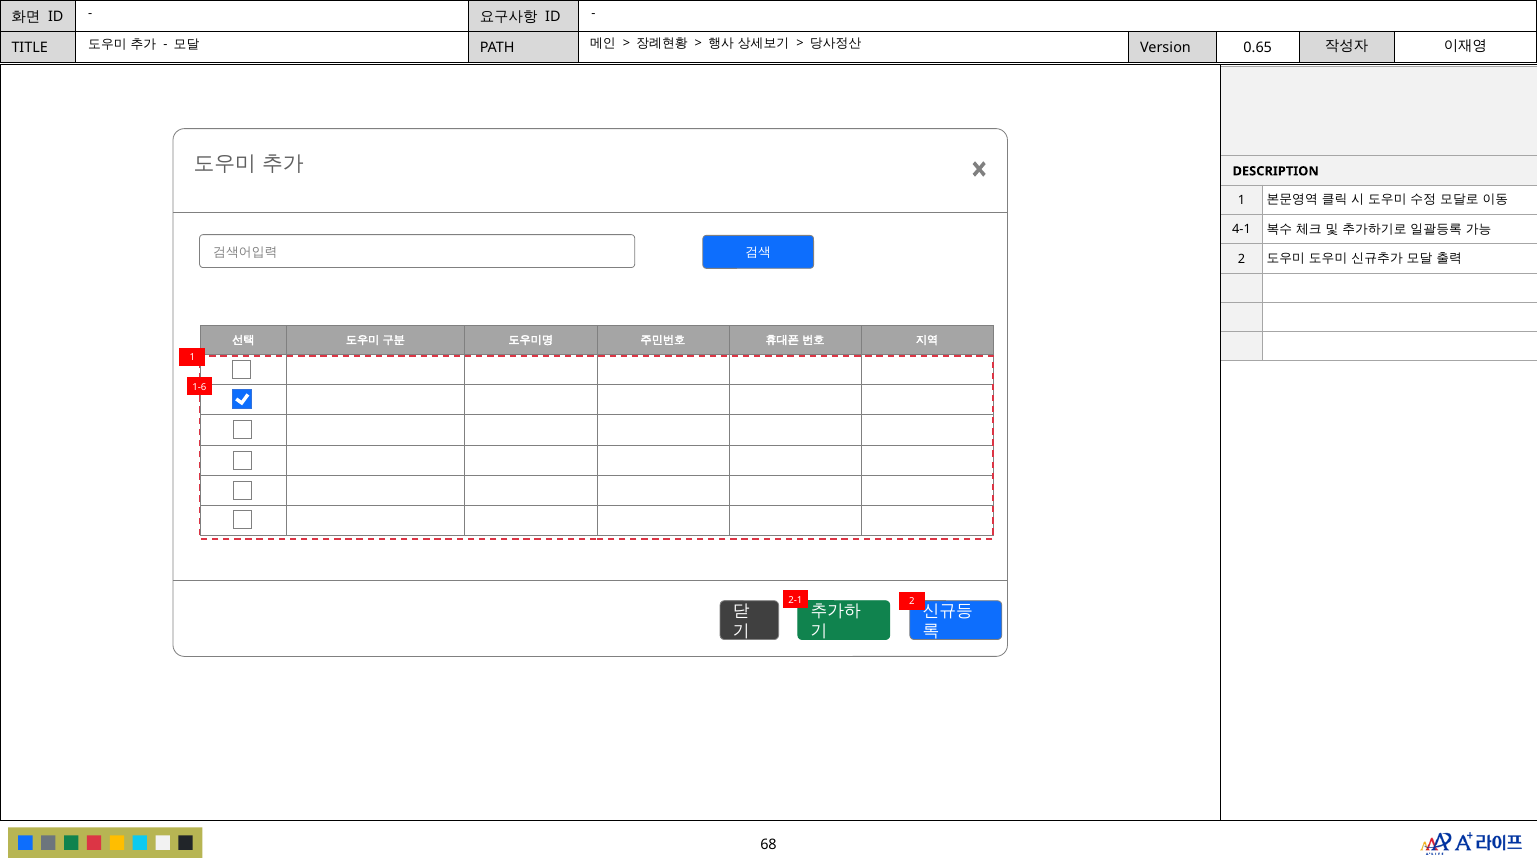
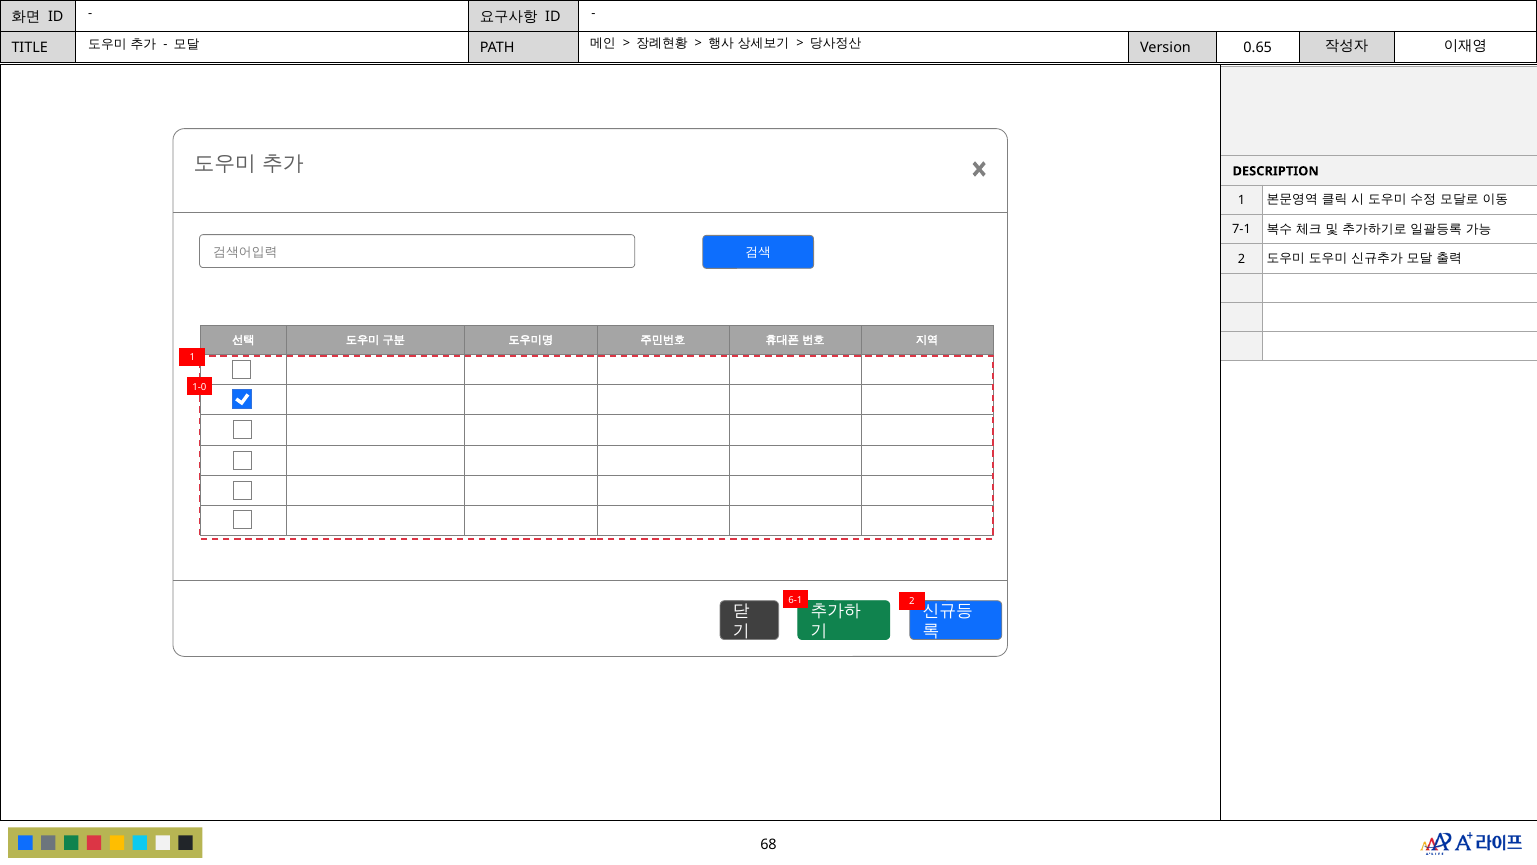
4-1: 4-1 -> 7-1
1-6: 1-6 -> 1-0
2-1: 2-1 -> 6-1
